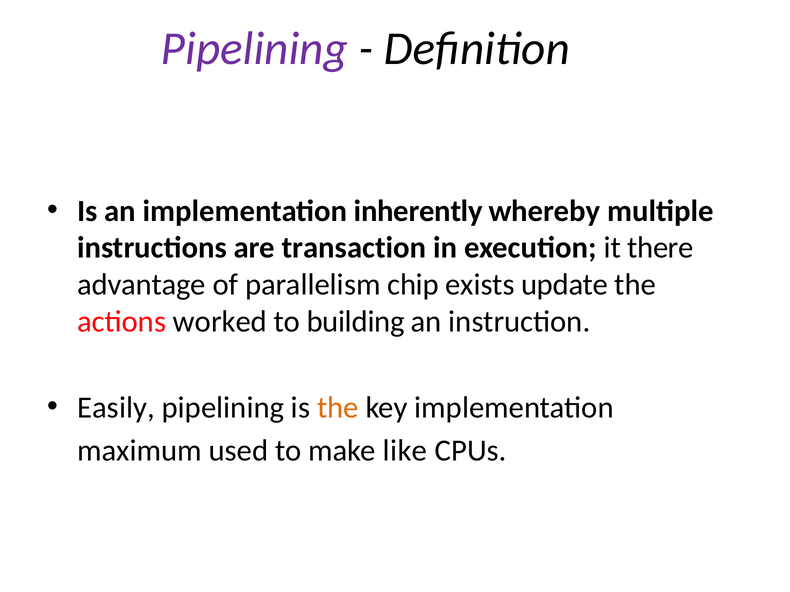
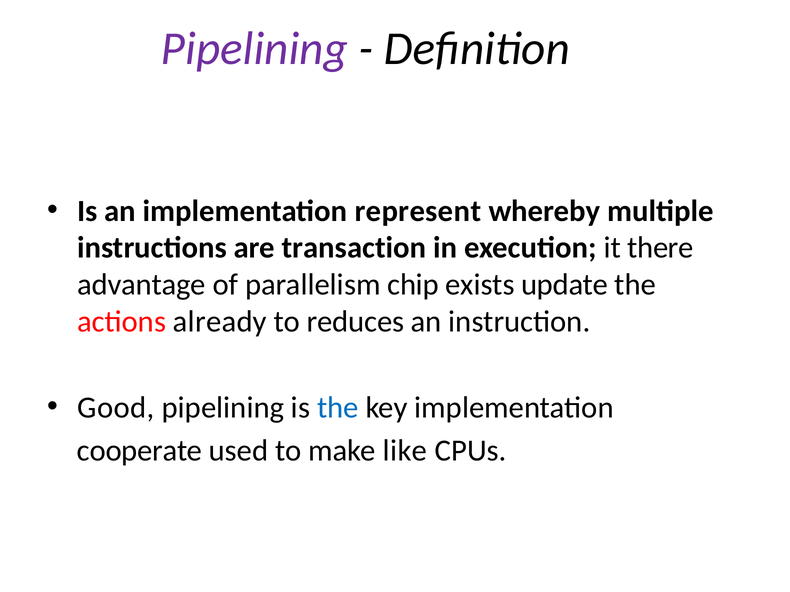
inherently: inherently -> represent
worked: worked -> already
building: building -> reduces
Easily: Easily -> Good
the at (338, 408) colour: orange -> blue
maximum: maximum -> cooperate
